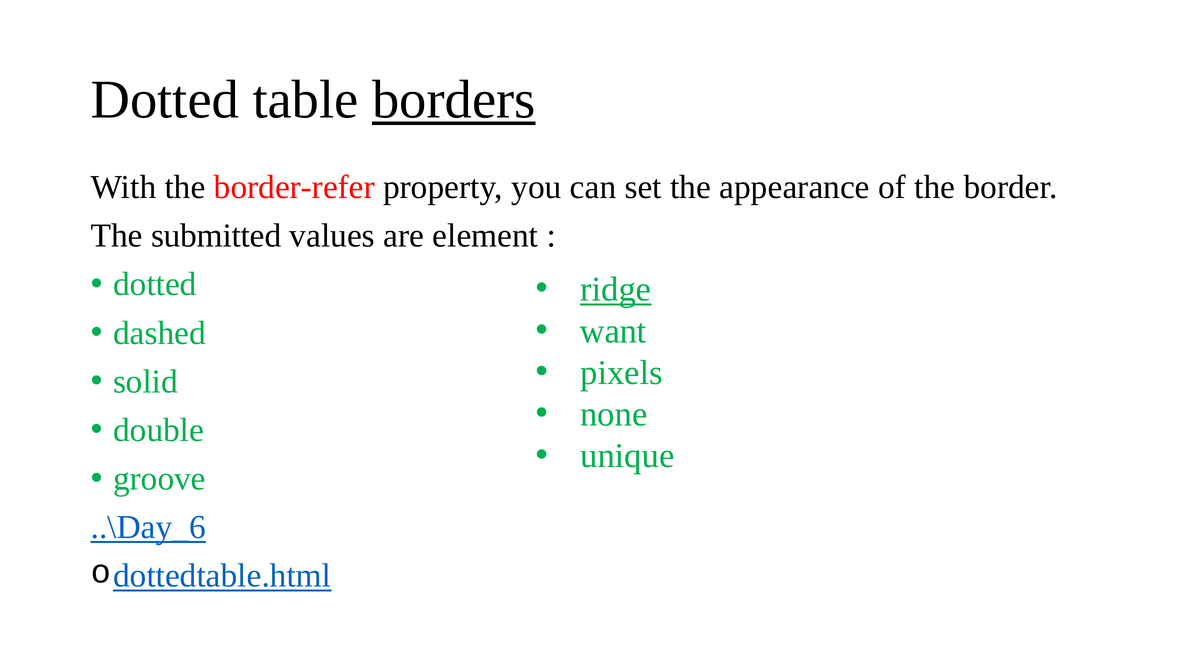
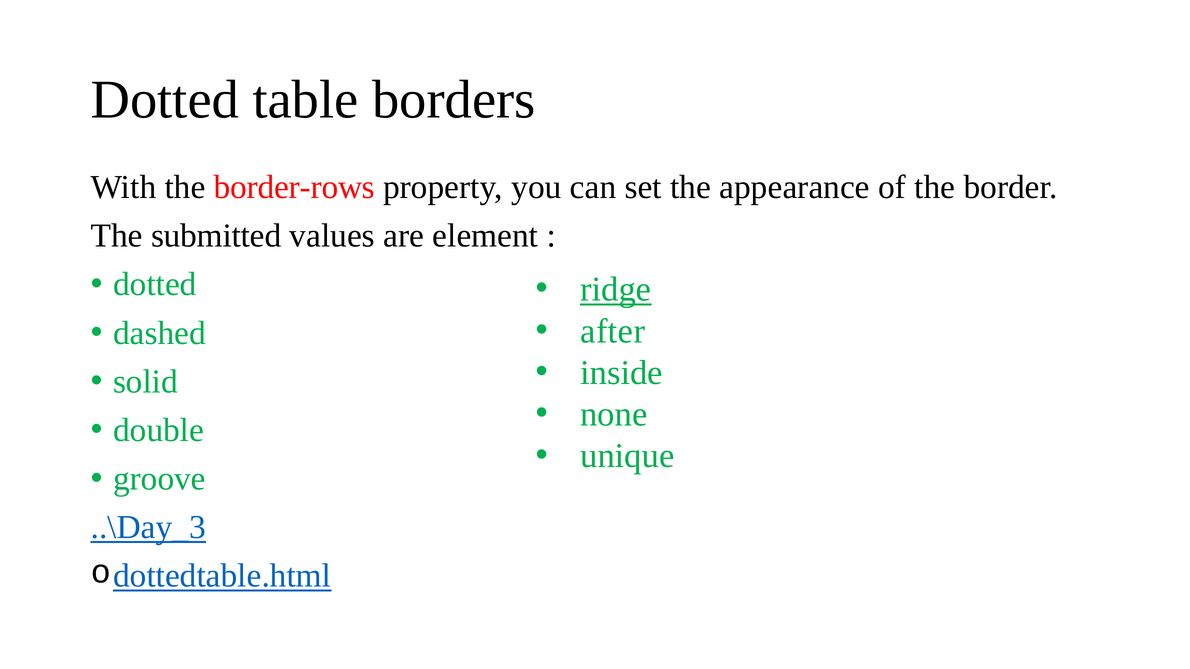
borders underline: present -> none
border-refer: border-refer -> border-rows
want: want -> after
pixels: pixels -> inside
..\Day_6: ..\Day_6 -> ..\Day_3
